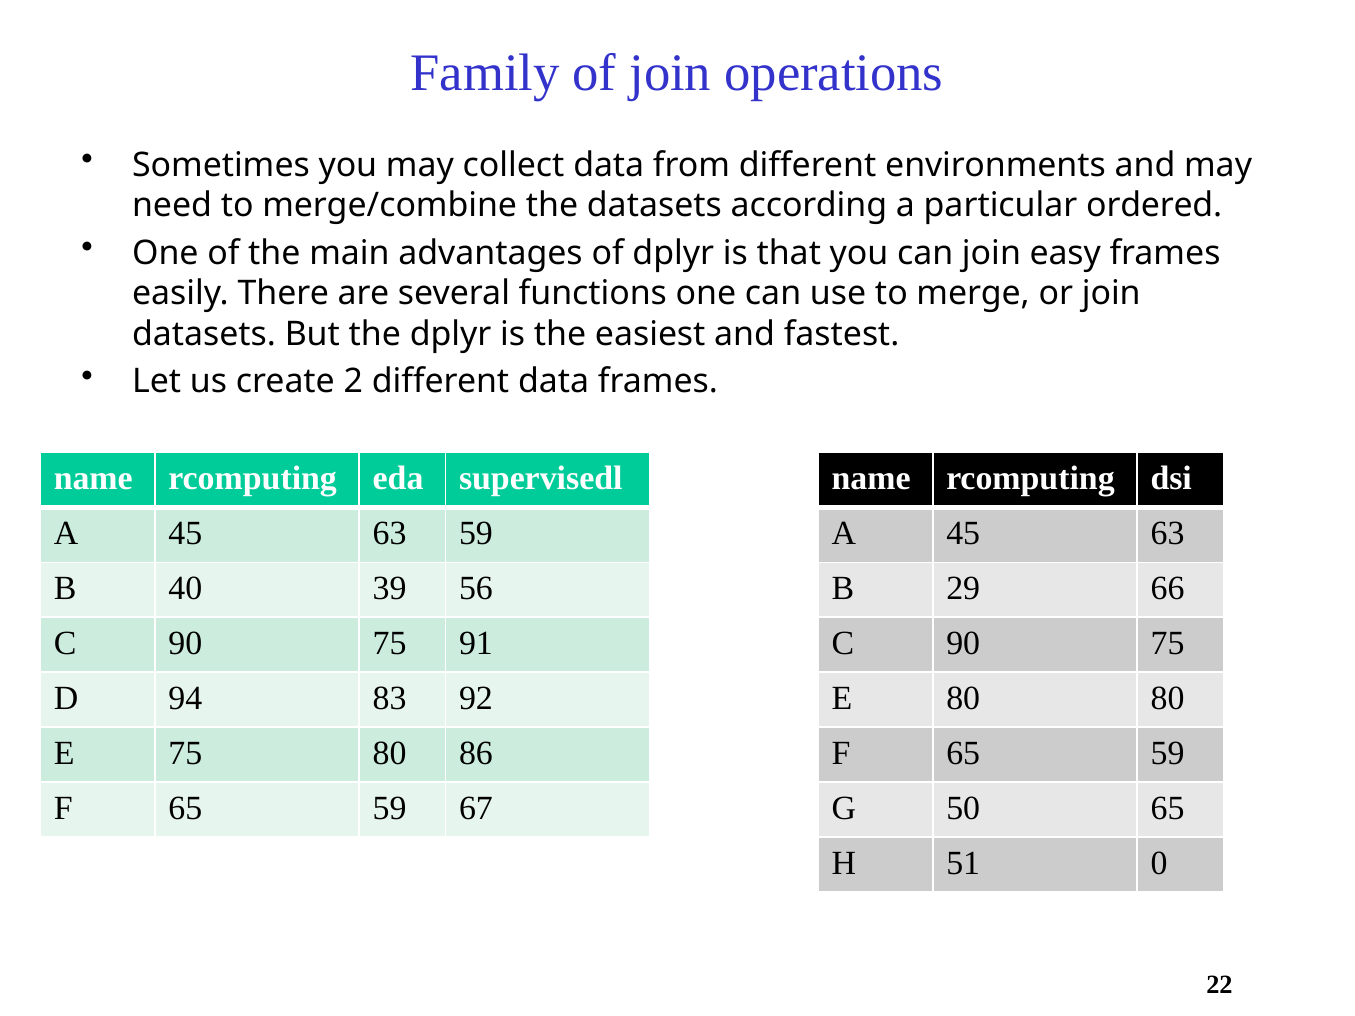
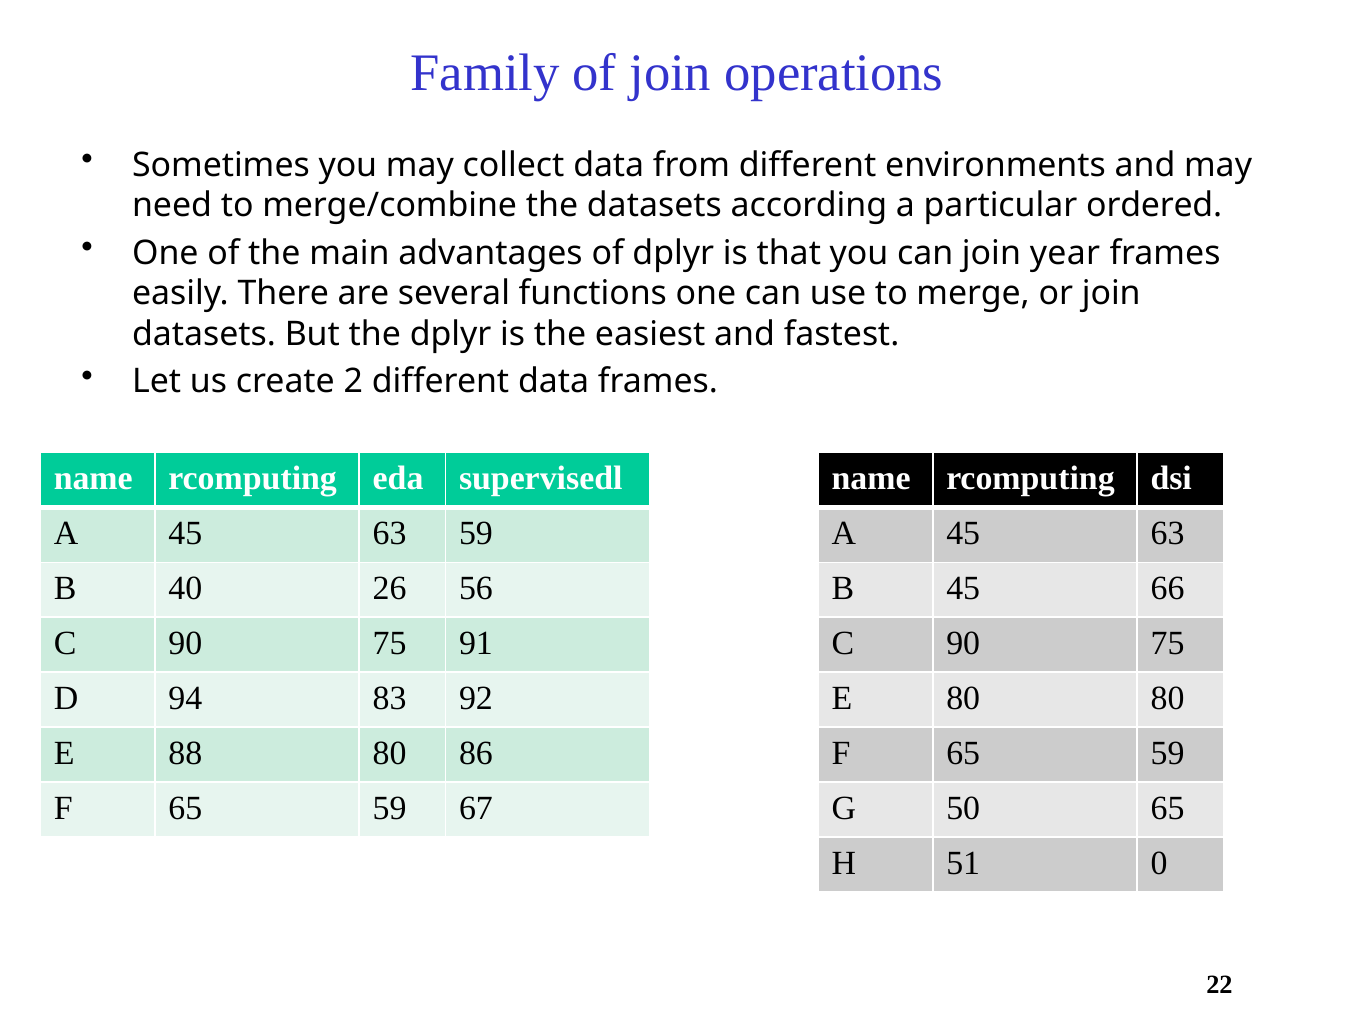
easy: easy -> year
39: 39 -> 26
B 29: 29 -> 45
E 75: 75 -> 88
